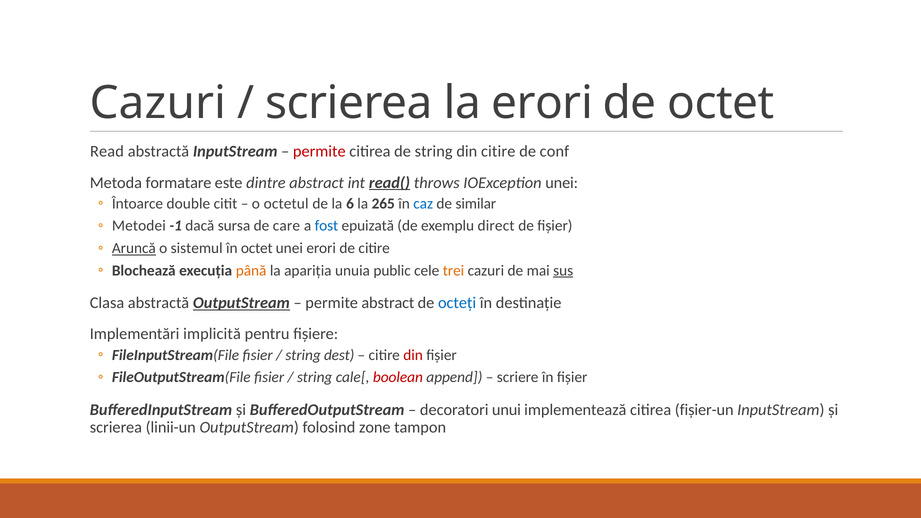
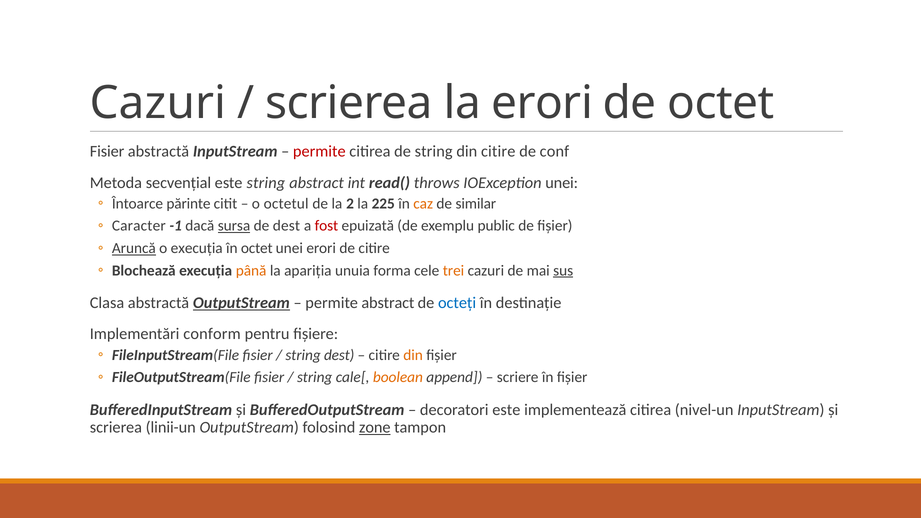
Read at (107, 152): Read -> Fisier
formatare: formatare -> secvențial
este dintre: dintre -> string
read( underline: present -> none
double: double -> părinte
6: 6 -> 2
265: 265 -> 225
caz colour: blue -> orange
Metodei: Metodei -> Caracter
sursa underline: none -> present
de care: care -> dest
fost colour: blue -> red
direct: direct -> public
o sistemul: sistemul -> execuția
public: public -> forma
implicită: implicită -> conform
din at (413, 355) colour: red -> orange
boolean colour: red -> orange
decoratori unui: unui -> este
fișier-un: fișier-un -> nivel-un
zone underline: none -> present
